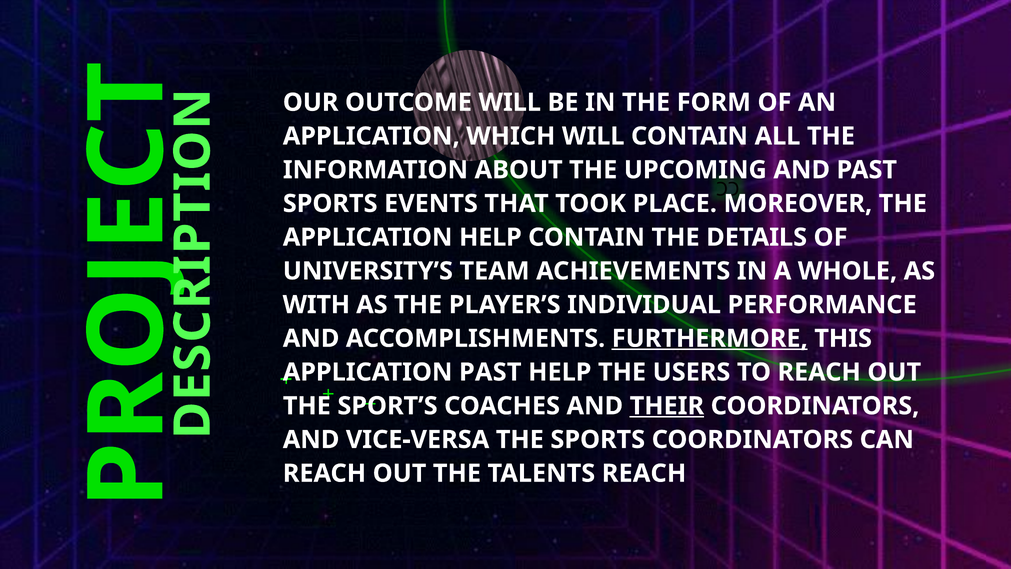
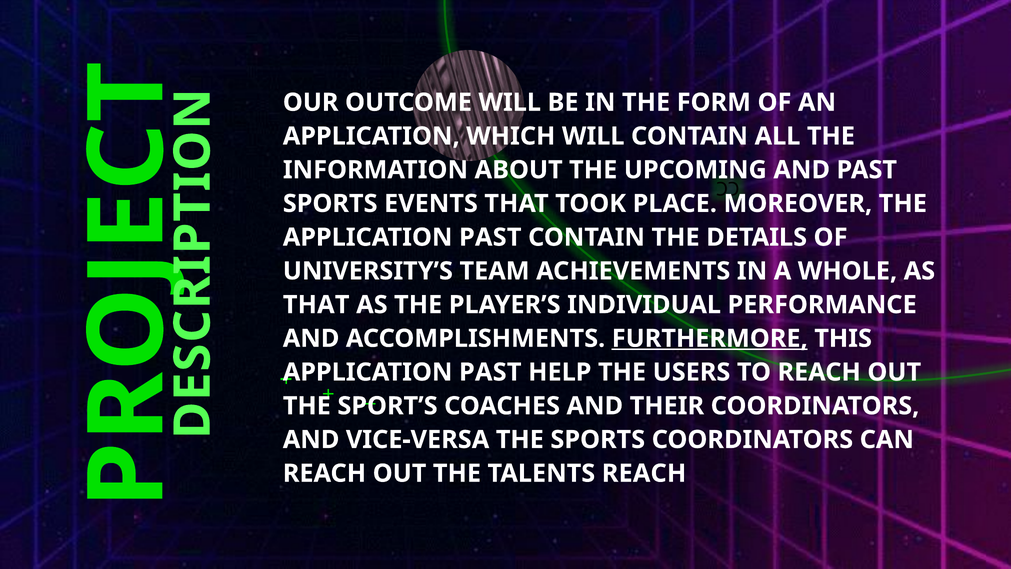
HELP at (490, 237): HELP -> PAST
WITH at (316, 305): WITH -> THAT
THEIR underline: present -> none
